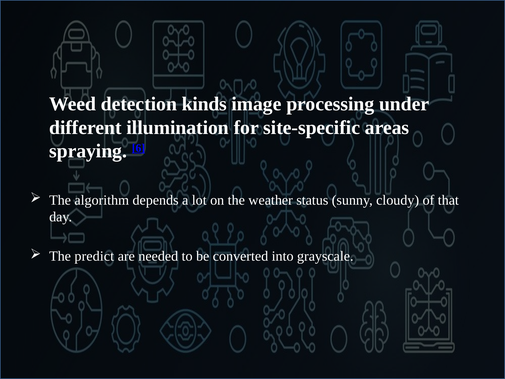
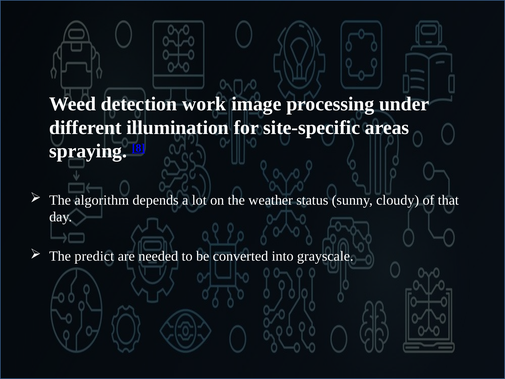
kinds: kinds -> work
6: 6 -> 8
